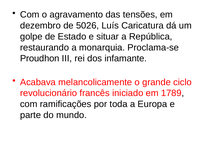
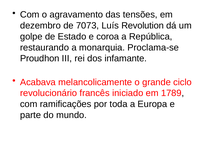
5026: 5026 -> 7073
Caricatura: Caricatura -> Revolution
situar: situar -> coroa
